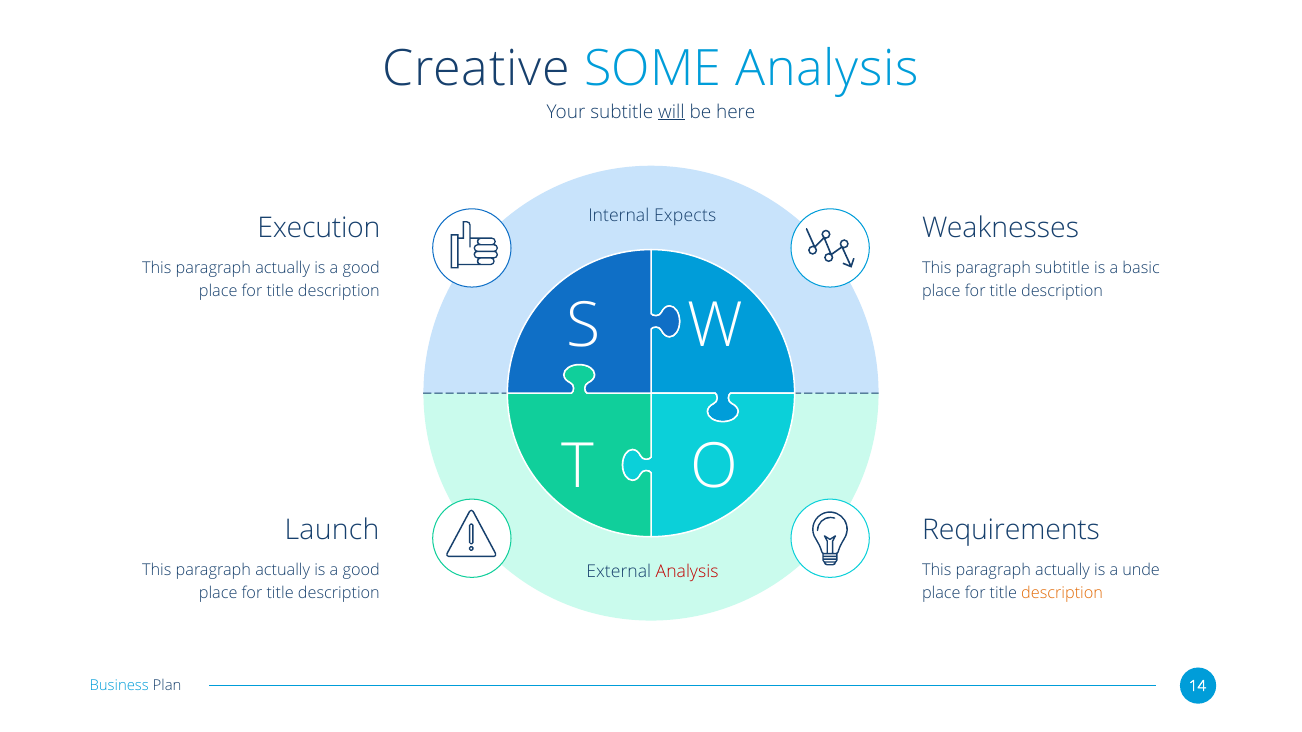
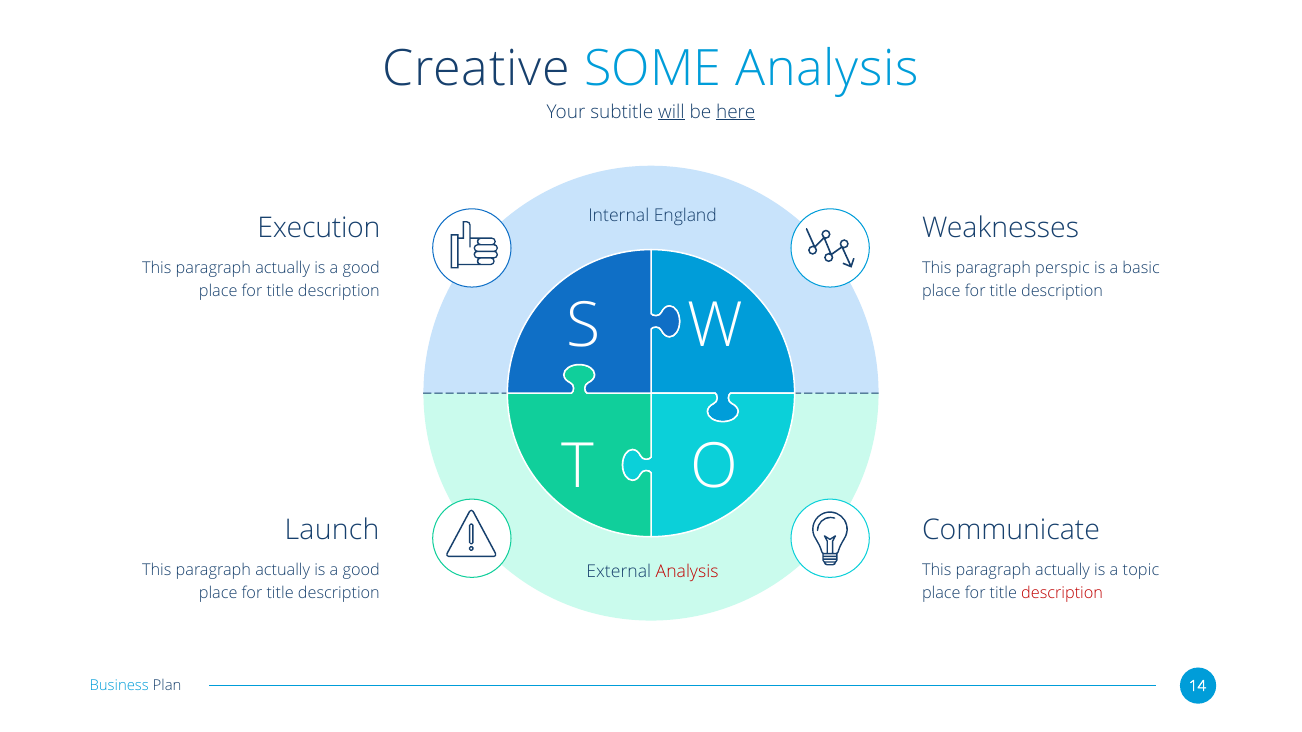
here underline: none -> present
Expects: Expects -> England
paragraph subtitle: subtitle -> perspic
Requirements: Requirements -> Communicate
unde: unde -> topic
description at (1062, 593) colour: orange -> red
